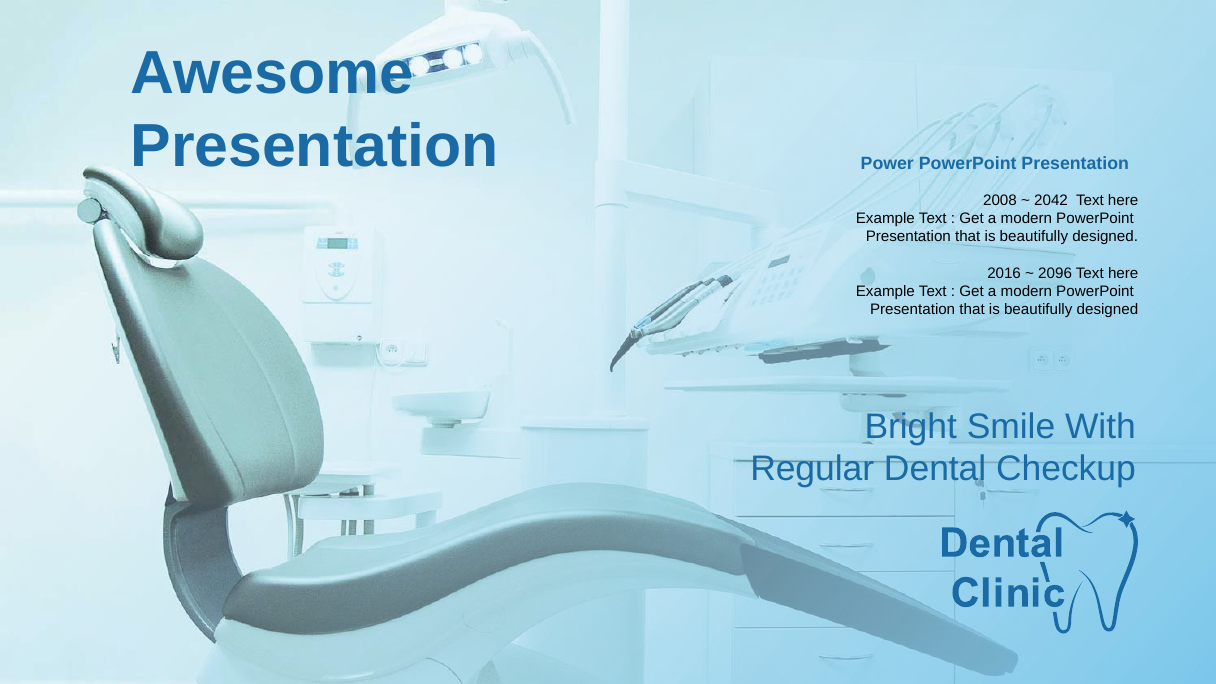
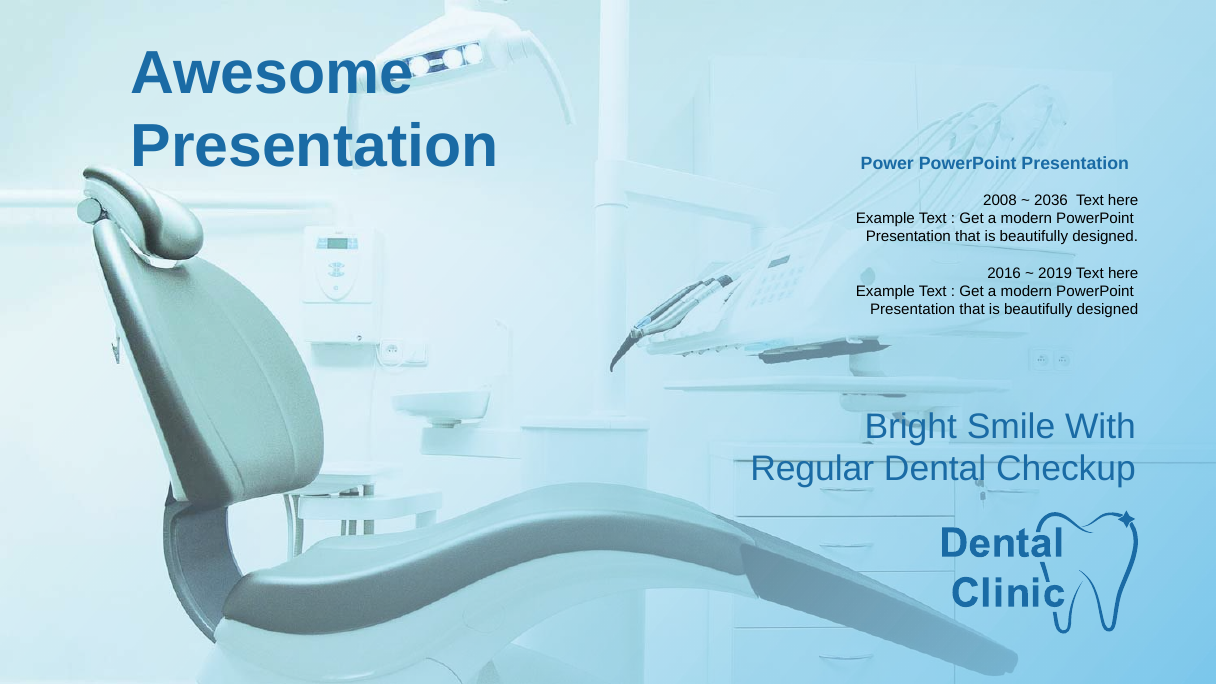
2042: 2042 -> 2036
2096: 2096 -> 2019
